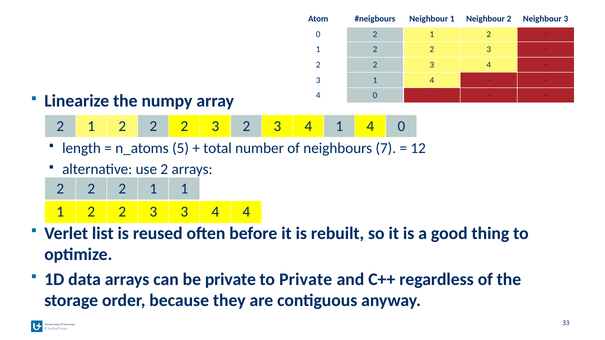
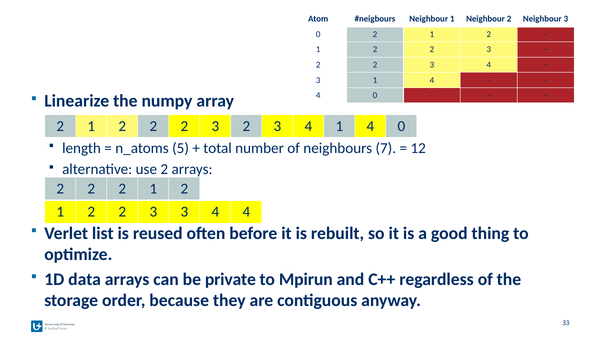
2 2 1 1: 1 -> 2
to Private: Private -> Mpirun
